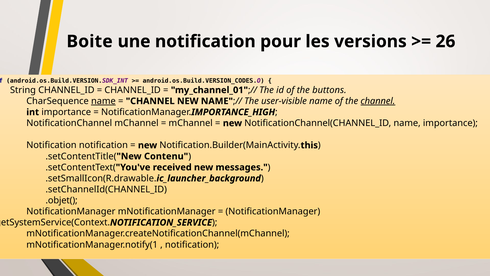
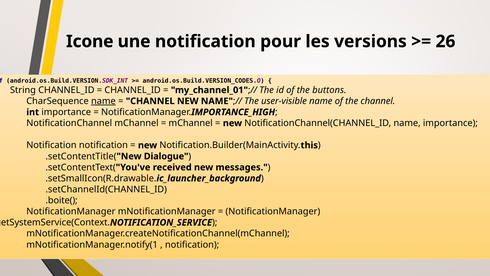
Boite: Boite -> Icone
channel at (378, 101) underline: present -> none
Contenu: Contenu -> Dialogue
.objet(: .objet( -> .boite(
